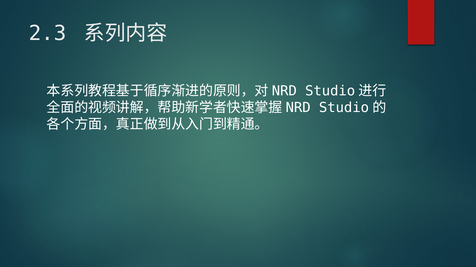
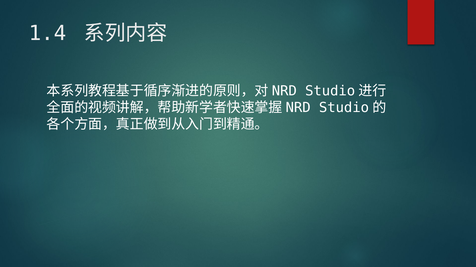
2.3: 2.3 -> 1.4
